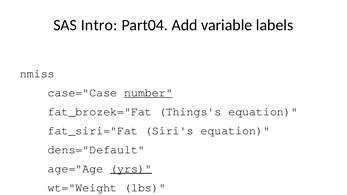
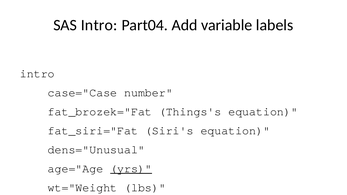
nmiss at (37, 74): nmiss -> intro
number underline: present -> none
dens="Default: dens="Default -> dens="Unusual
